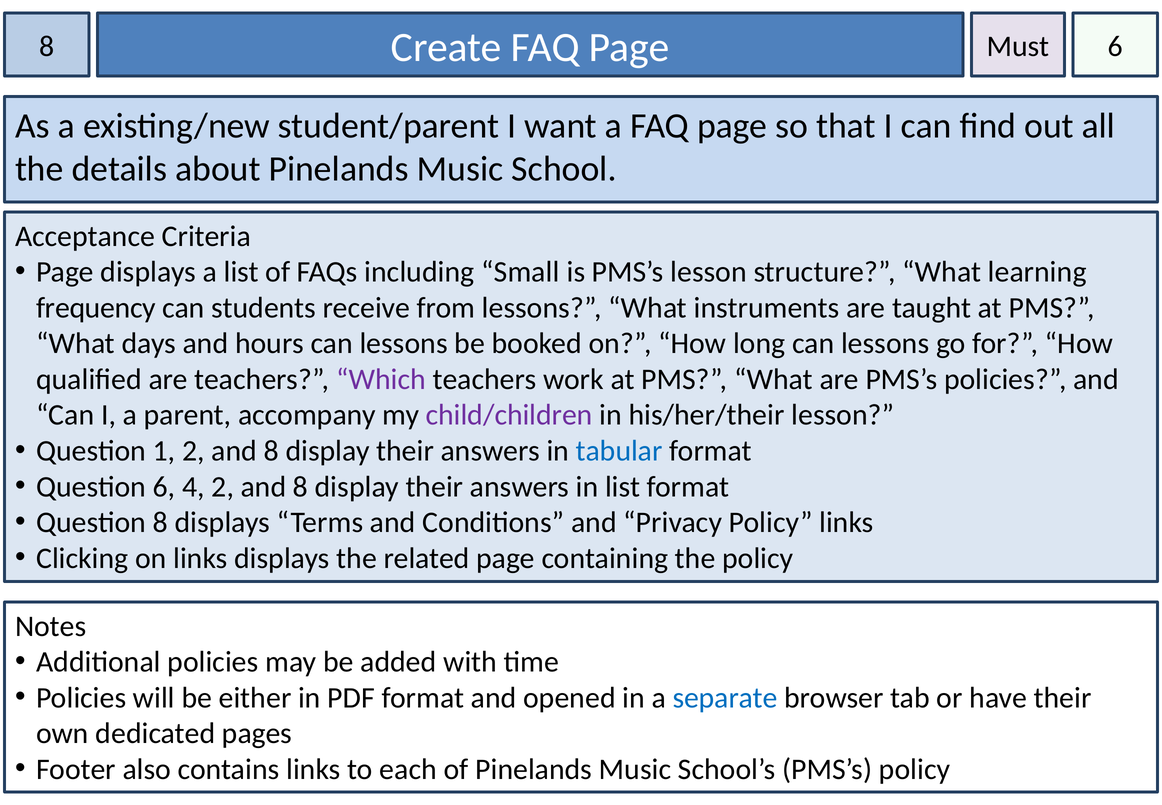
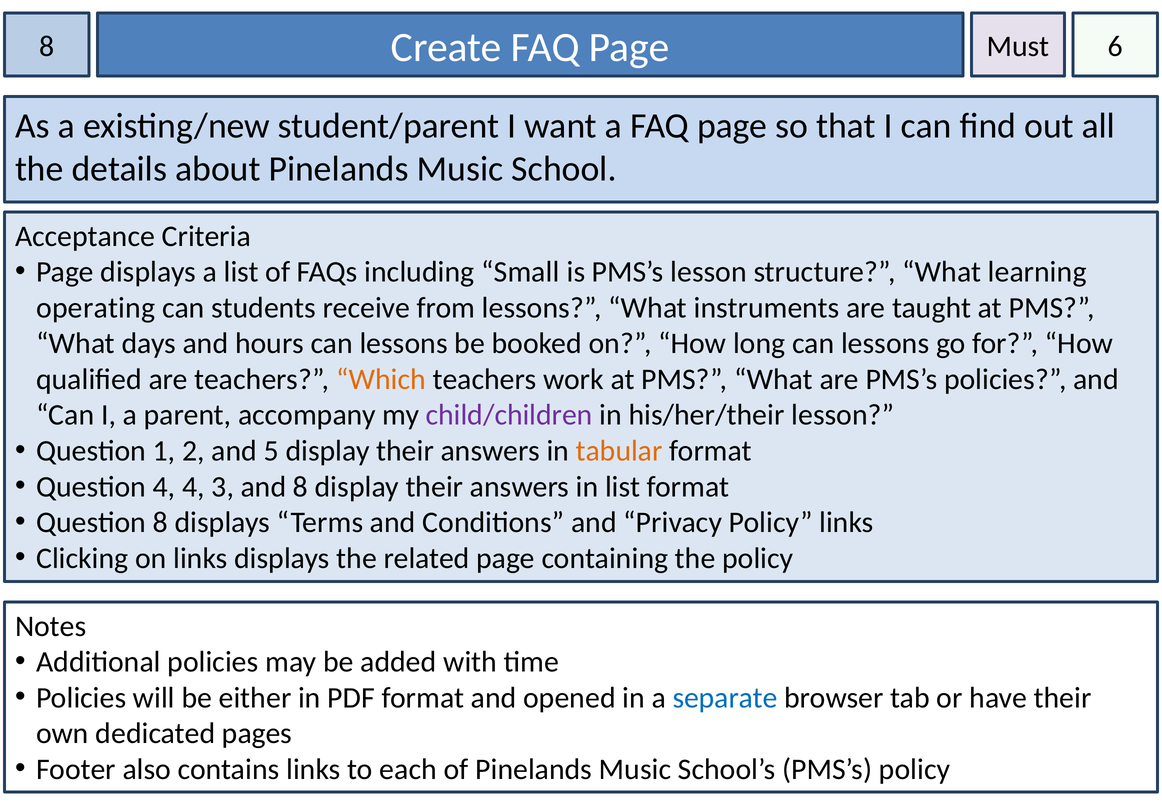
frequency: frequency -> operating
Which colour: purple -> orange
1 2 and 8: 8 -> 5
tabular colour: blue -> orange
Question 6: 6 -> 4
4 2: 2 -> 3
